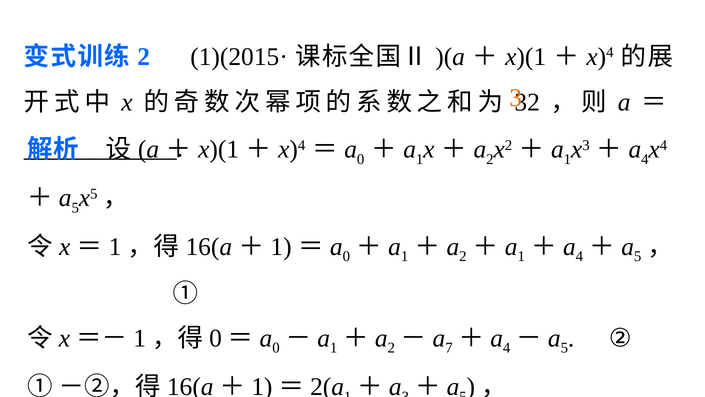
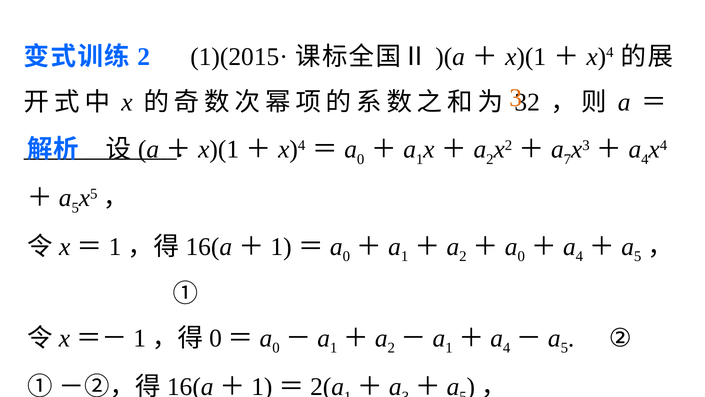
1 at (567, 159): 1 -> 7
1 at (521, 256): 1 -> 0
7 at (449, 348): 7 -> 1
